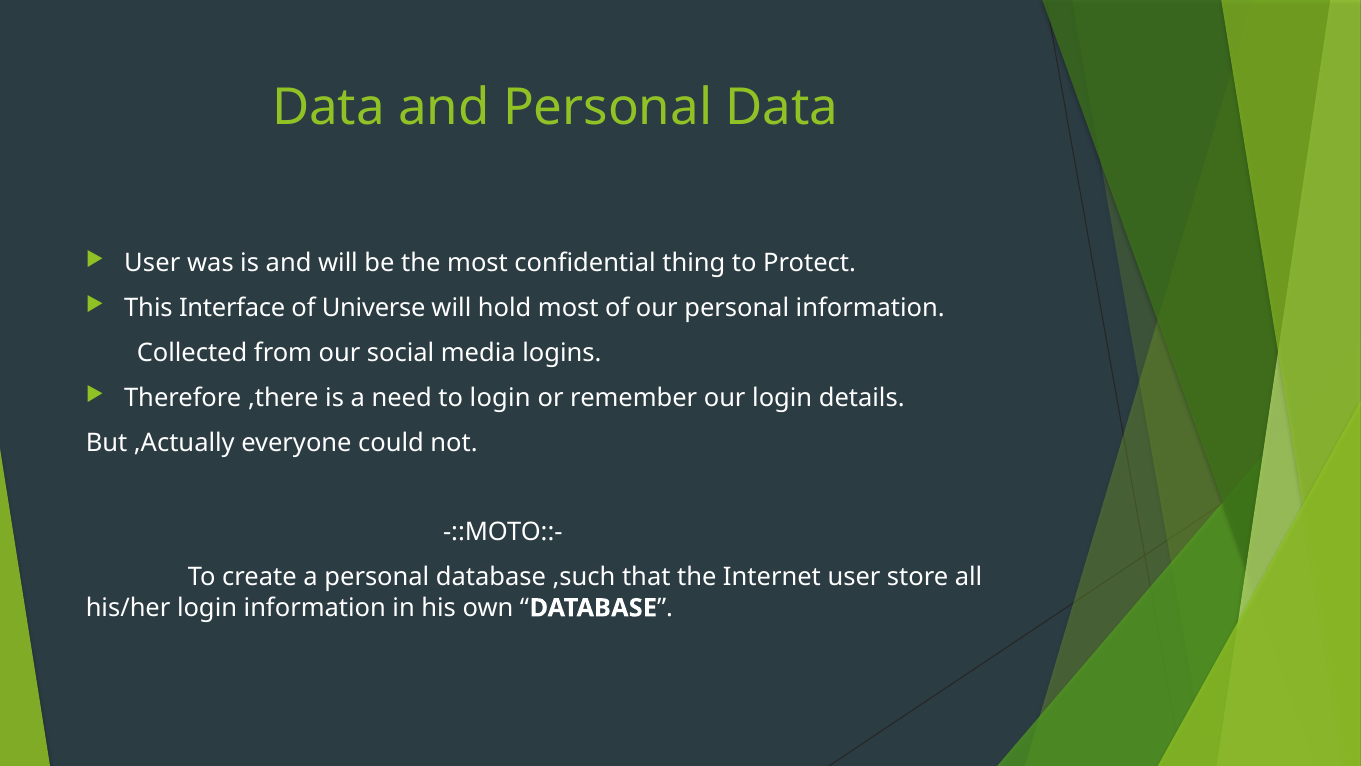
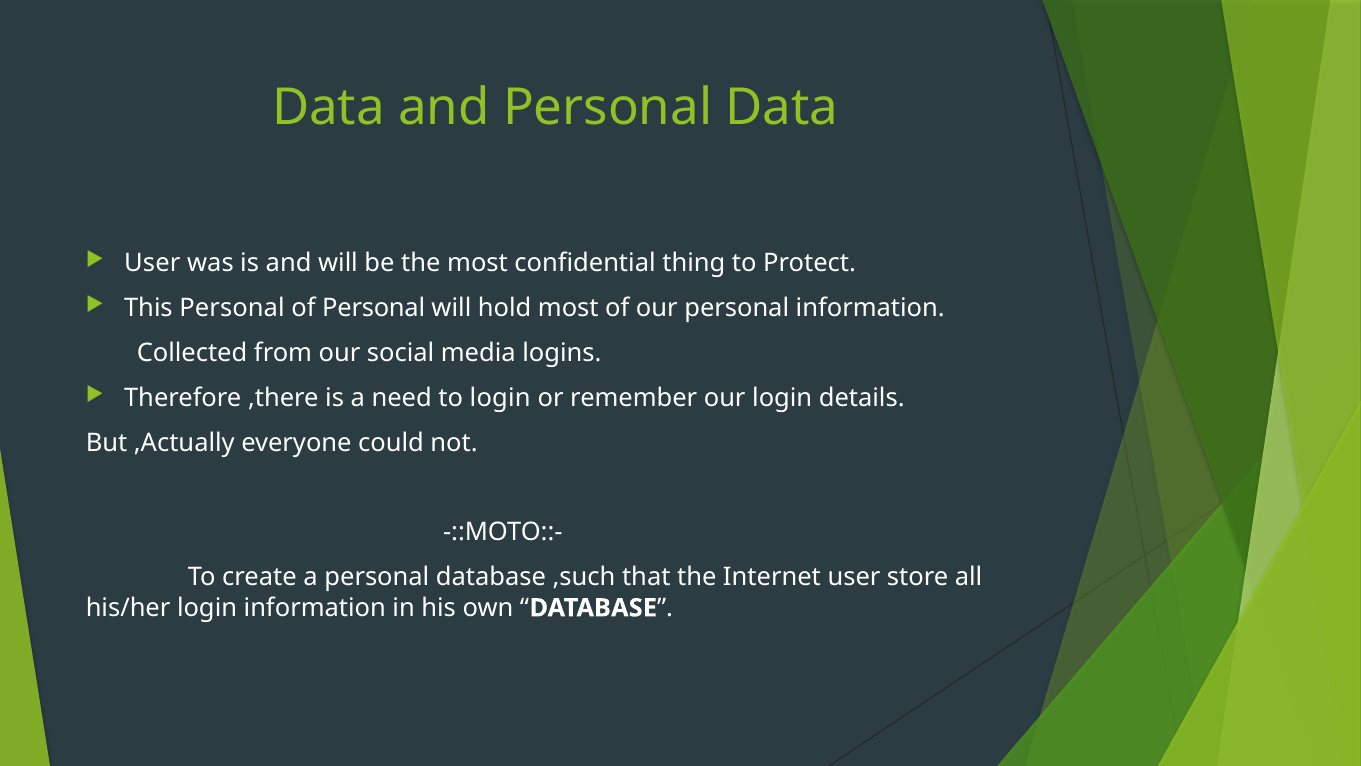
This Interface: Interface -> Personal
of Universe: Universe -> Personal
